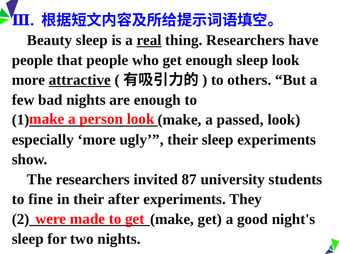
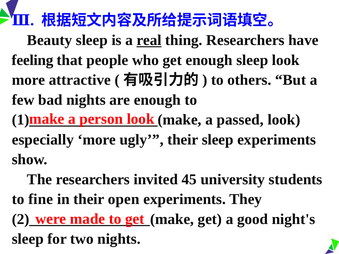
people at (32, 60): people -> feeling
attractive underline: present -> none
87: 87 -> 45
after: after -> open
